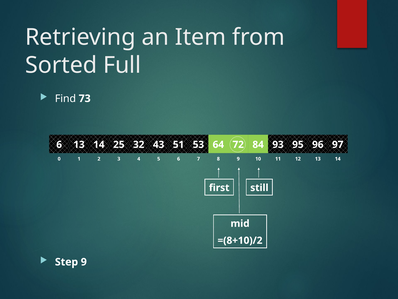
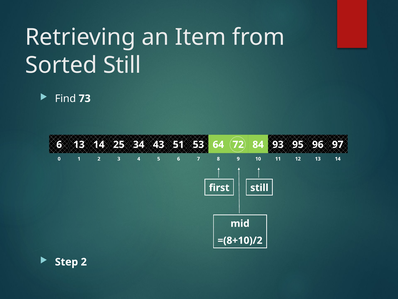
Sorted Full: Full -> Still
32: 32 -> 34
Step 9: 9 -> 2
